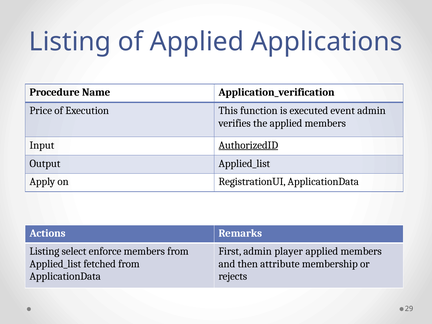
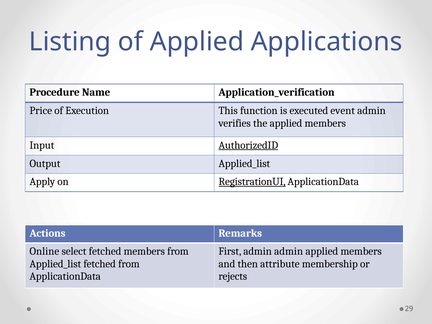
RegistrationUI underline: none -> present
Listing at (44, 251): Listing -> Online
select enforce: enforce -> fetched
admin player: player -> admin
